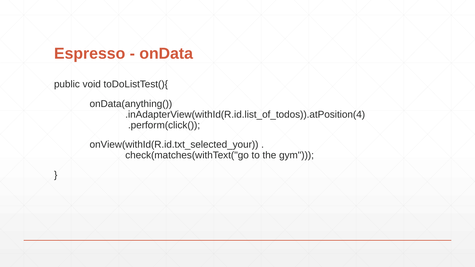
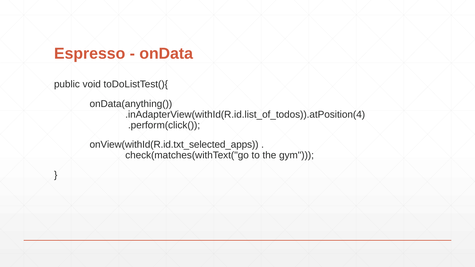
onView(withId(R.id.txt_selected_your: onView(withId(R.id.txt_selected_your -> onView(withId(R.id.txt_selected_apps
